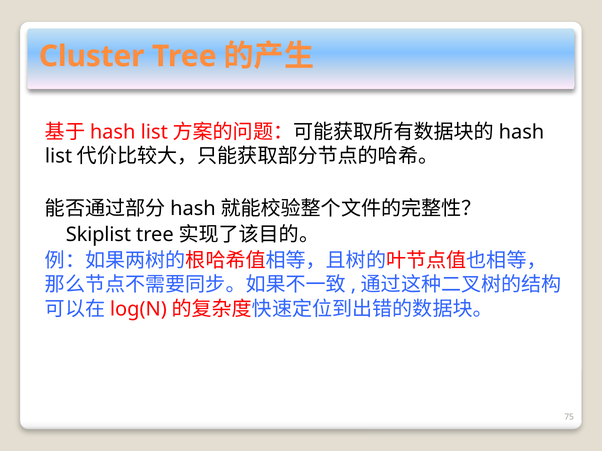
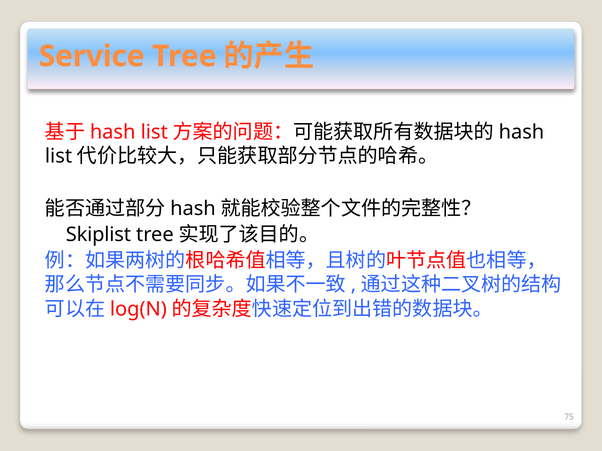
Cluster: Cluster -> Service
